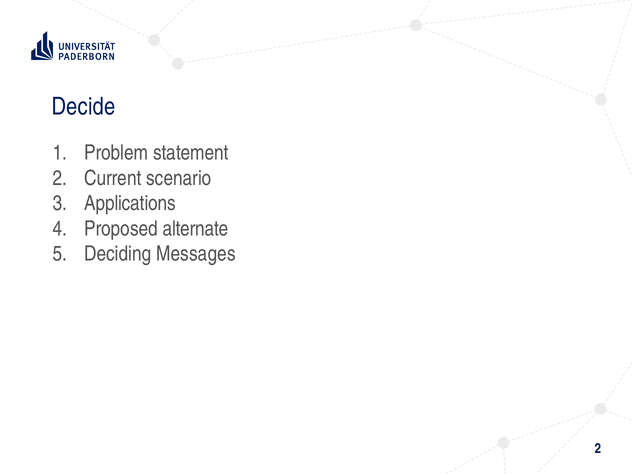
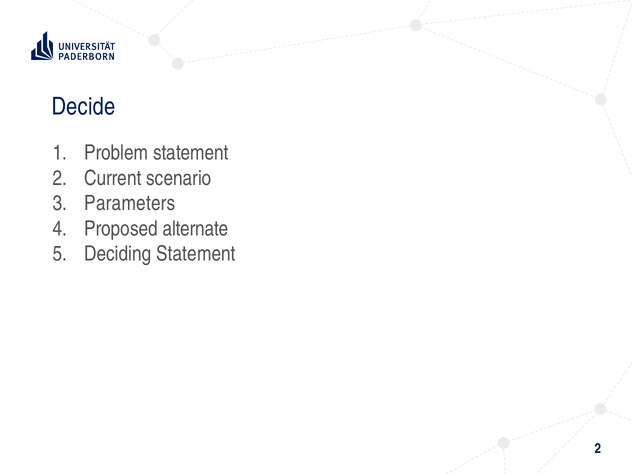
Applications: Applications -> Parameters
Deciding Messages: Messages -> Statement
